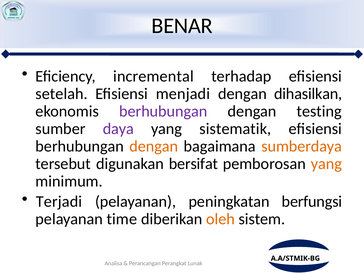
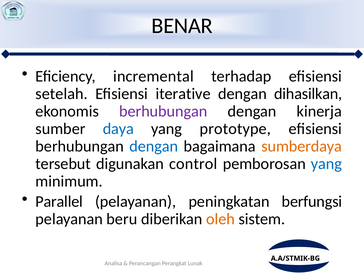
menjadi: menjadi -> iterative
testing: testing -> kinerja
daya colour: purple -> blue
sistematik: sistematik -> prototype
dengan at (154, 146) colour: orange -> blue
bersifat: bersifat -> control
yang at (326, 164) colour: orange -> blue
Terjadi: Terjadi -> Parallel
time: time -> beru
